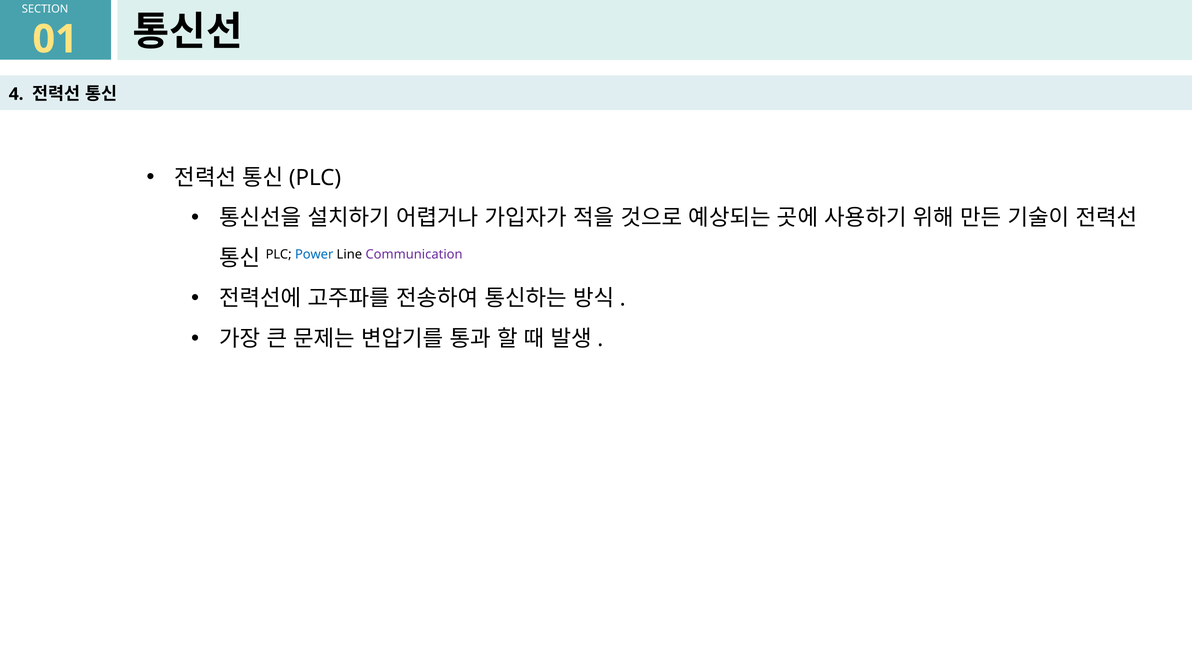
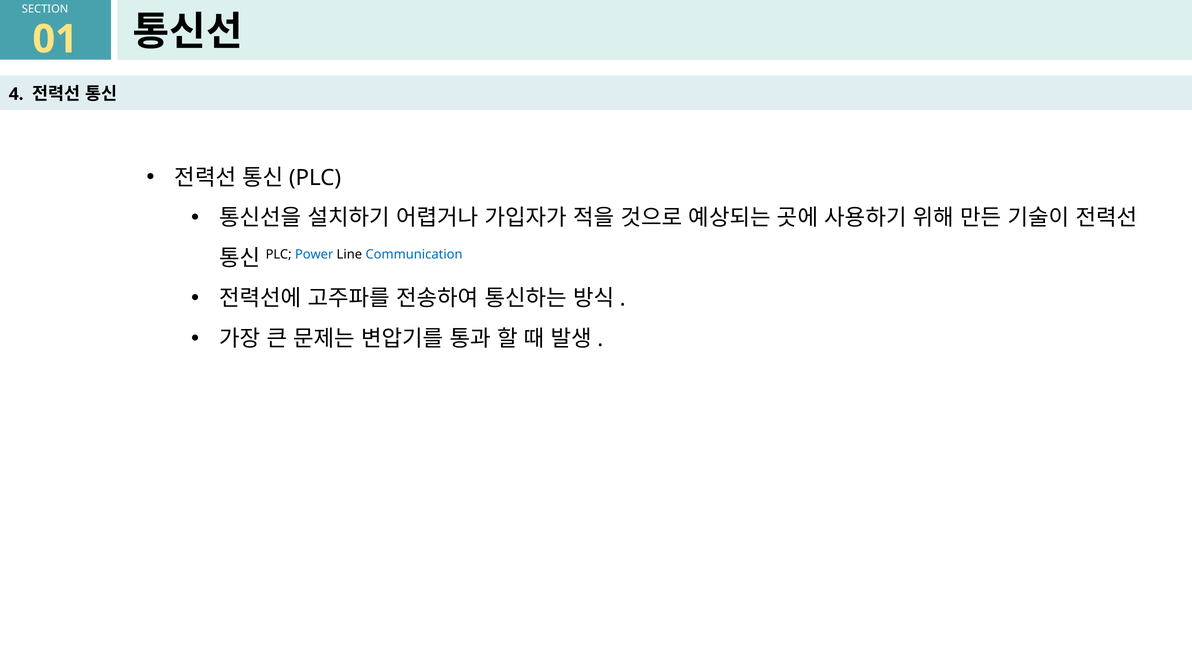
Communication colour: purple -> blue
